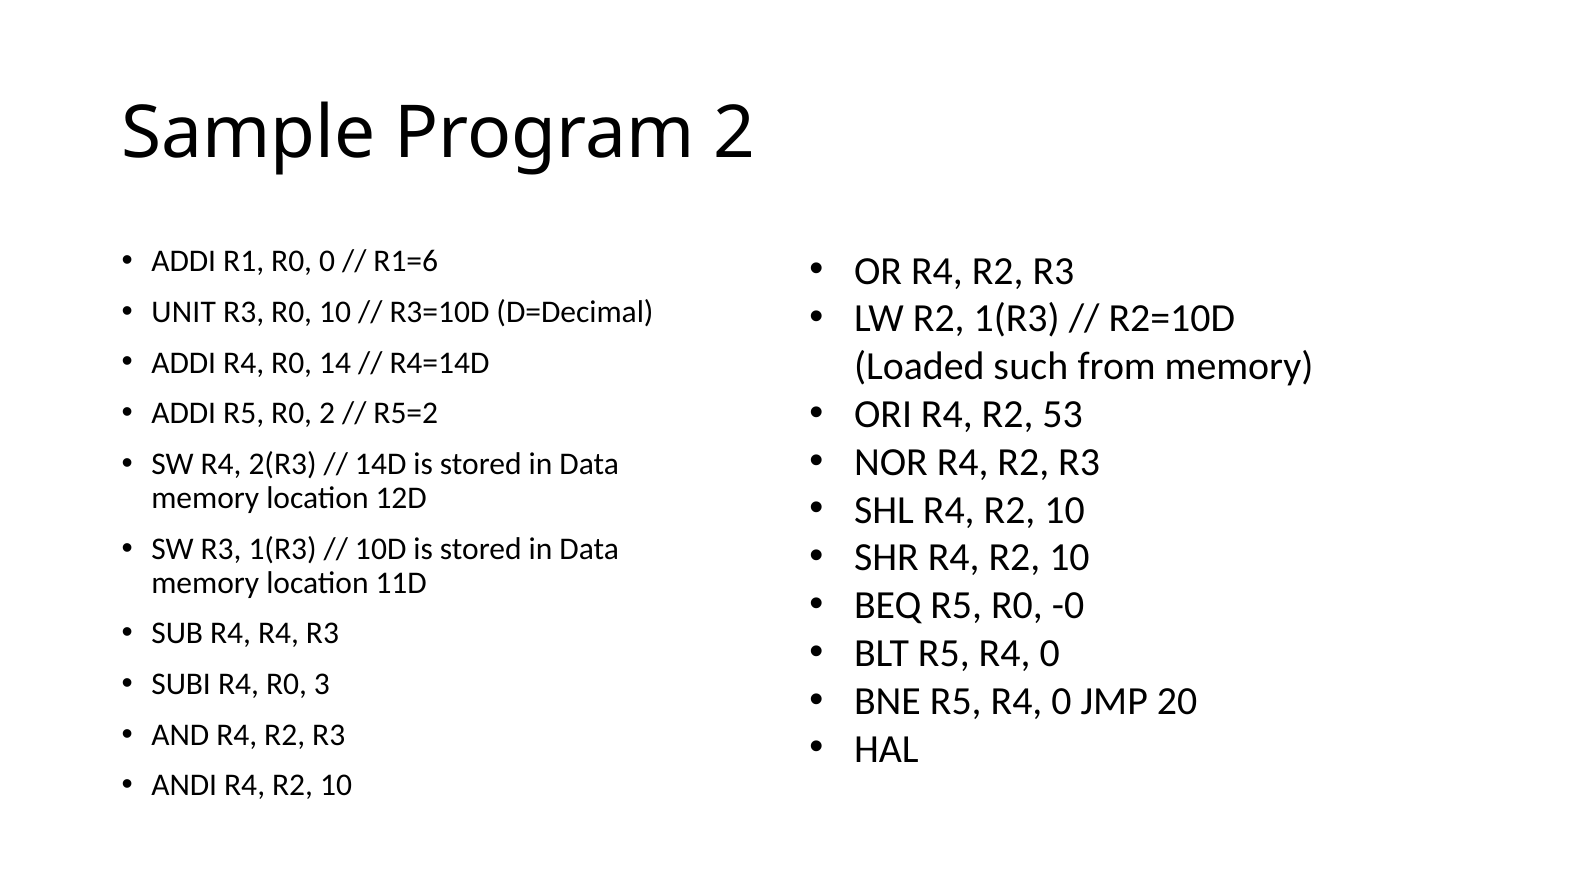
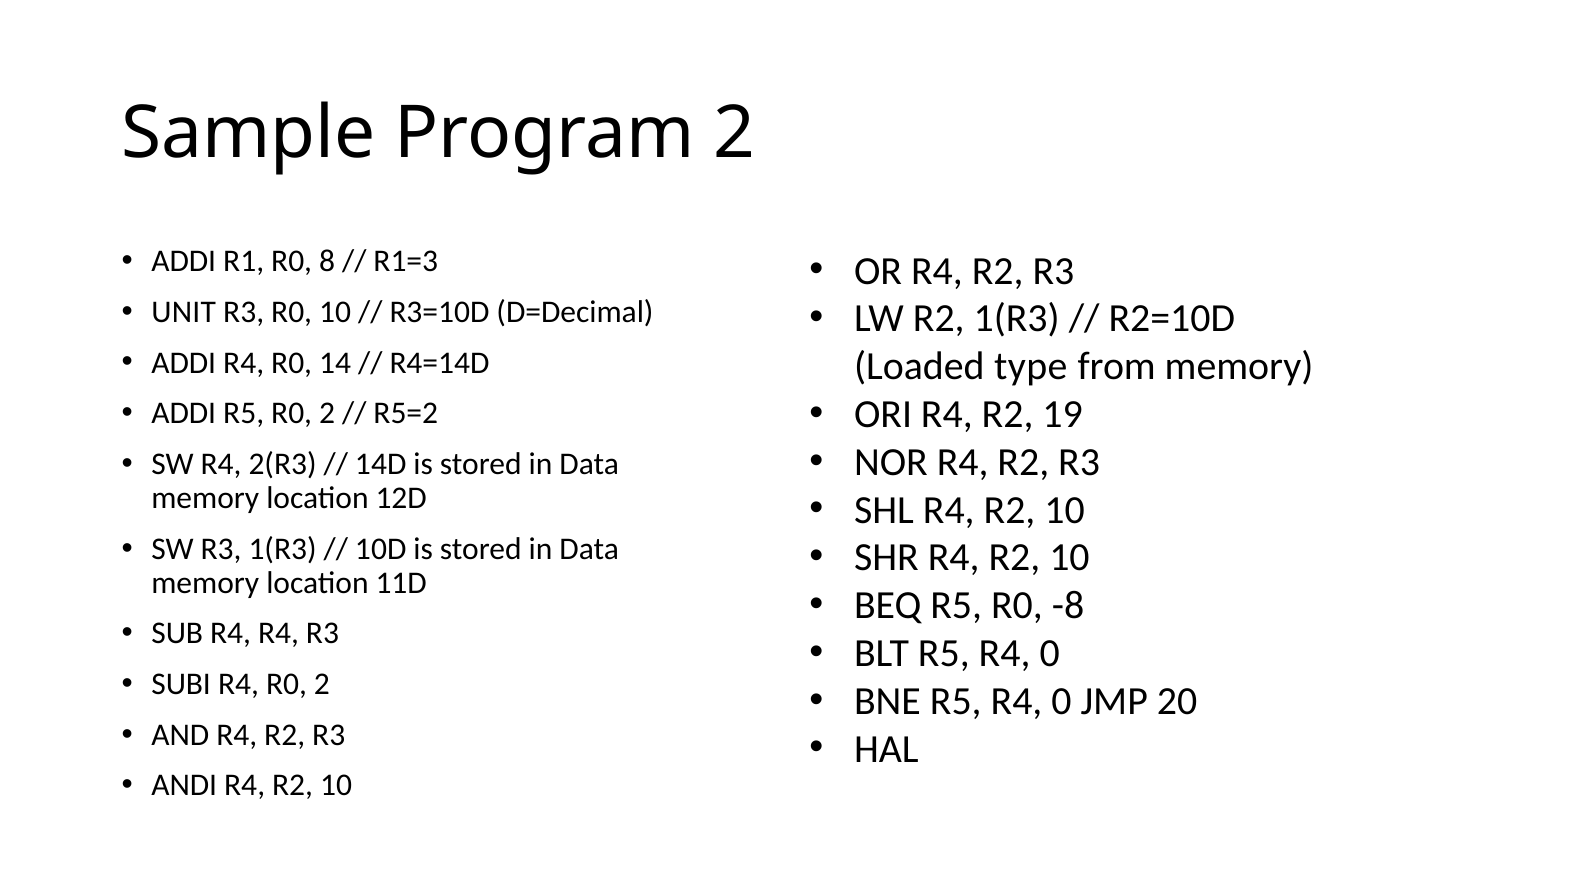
R0 0: 0 -> 8
R1=6: R1=6 -> R1=3
such: such -> type
53: 53 -> 19
-0: -0 -> -8
R4 R0 3: 3 -> 2
